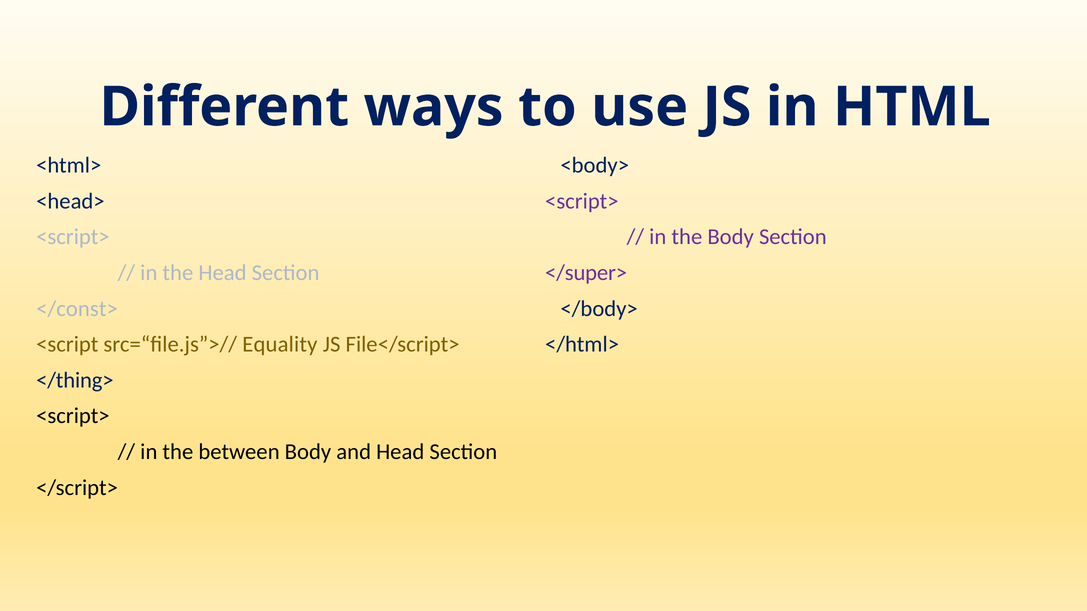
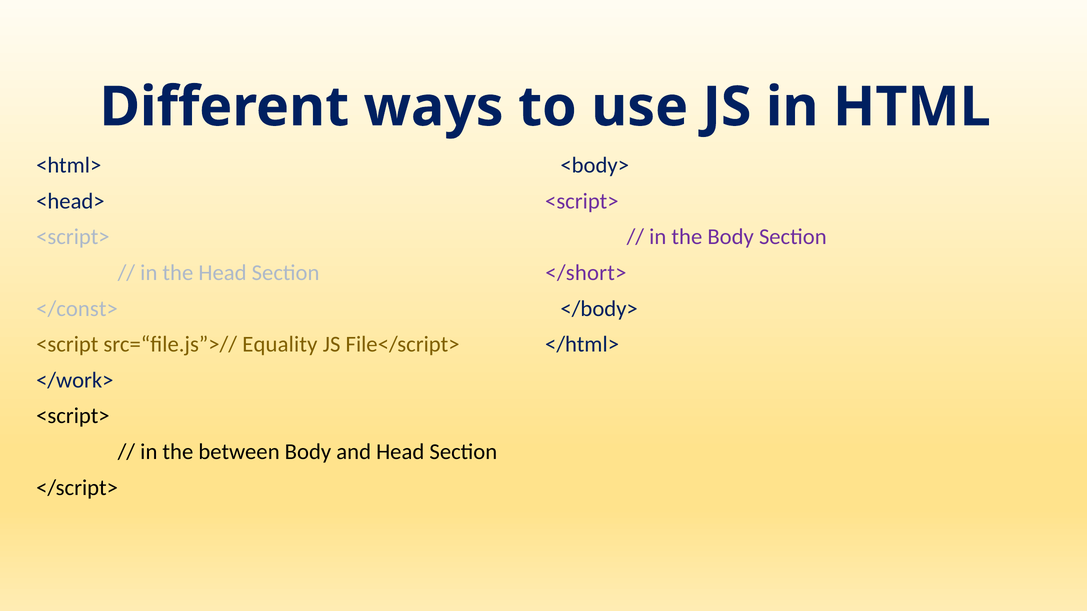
</super>: </super> -> </short>
</thing>: </thing> -> </work>
